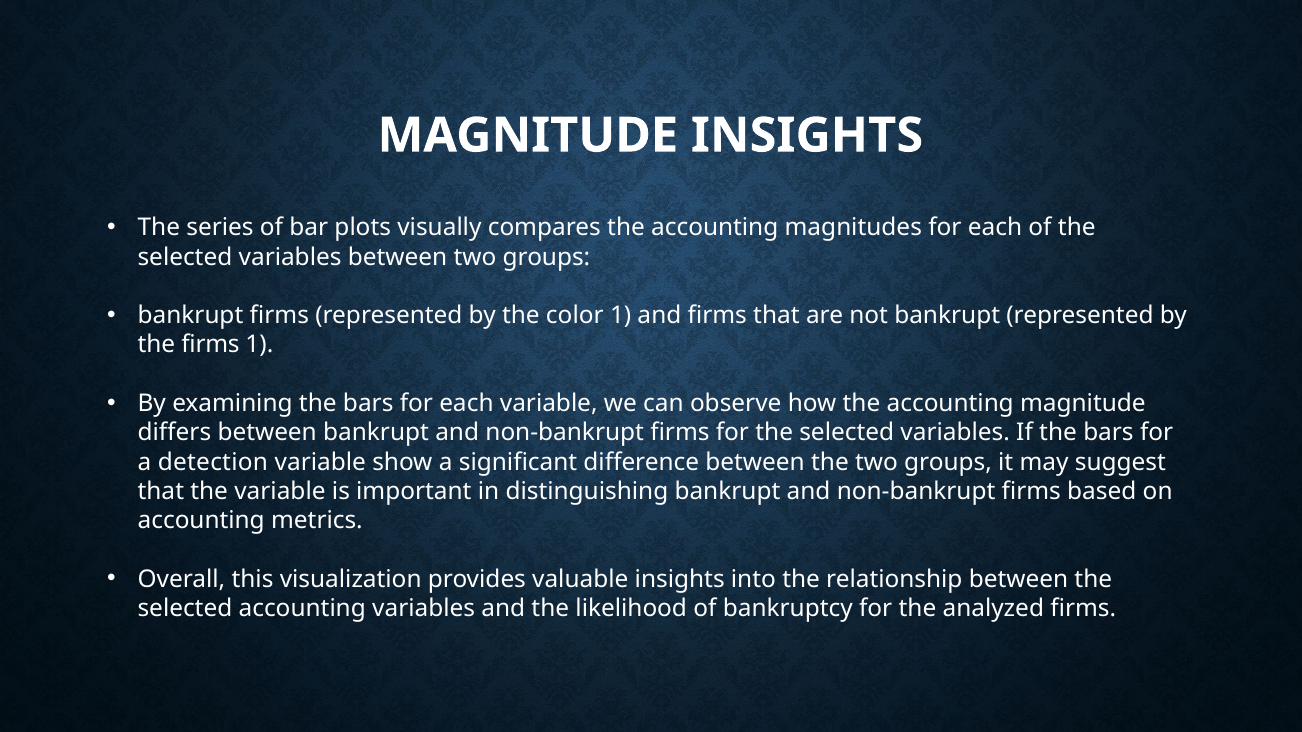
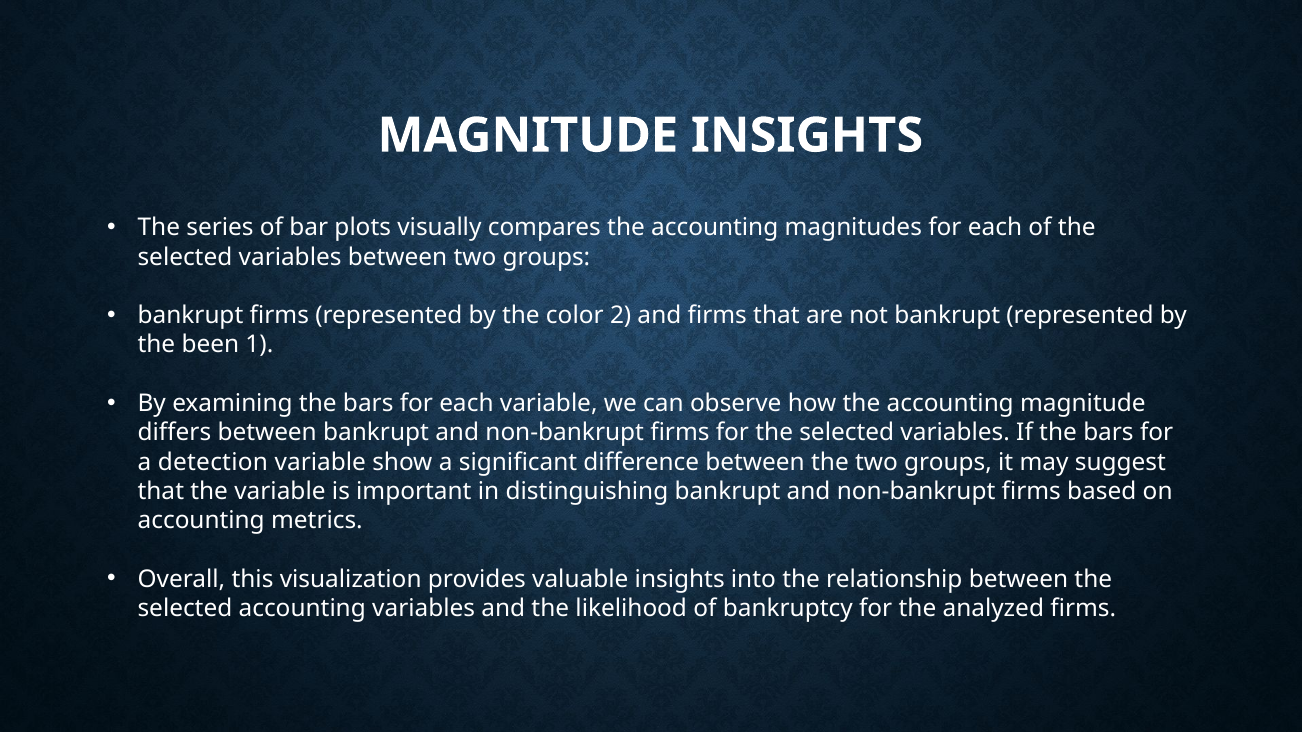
color 1: 1 -> 2
the firms: firms -> been
